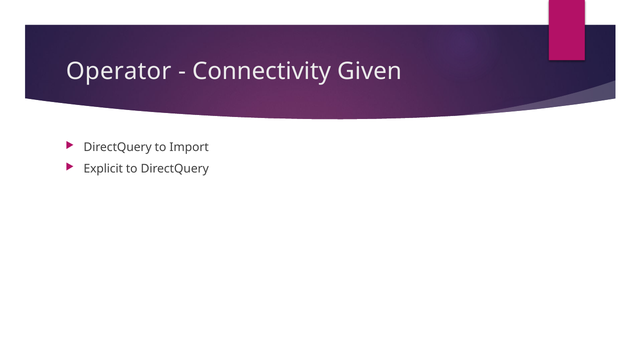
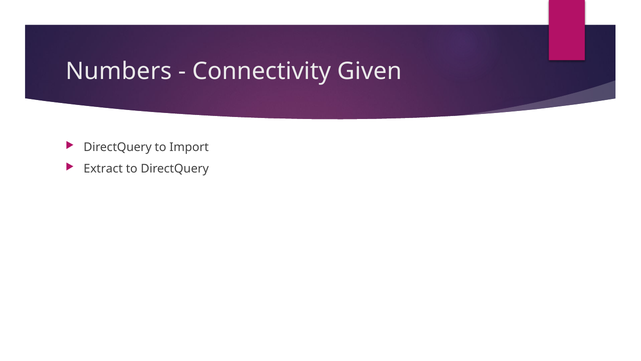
Operator: Operator -> Numbers
Explicit: Explicit -> Extract
